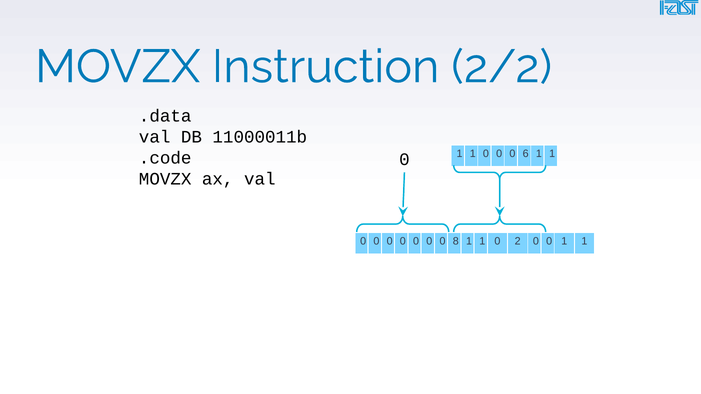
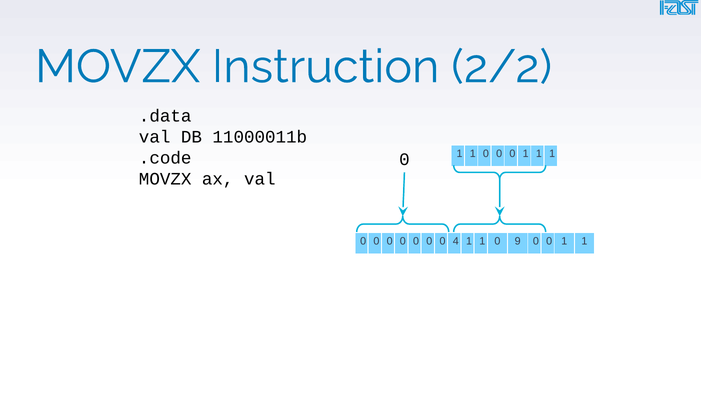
0 0 0 6: 6 -> 1
8: 8 -> 4
2: 2 -> 9
